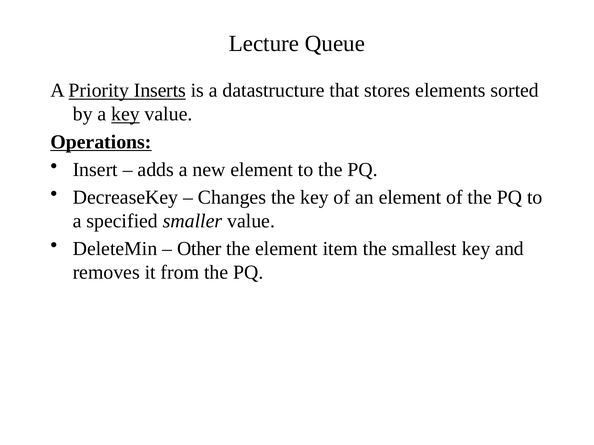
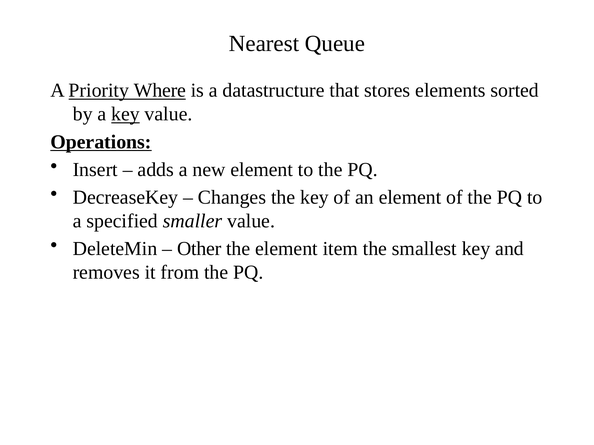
Lecture: Lecture -> Nearest
Inserts: Inserts -> Where
